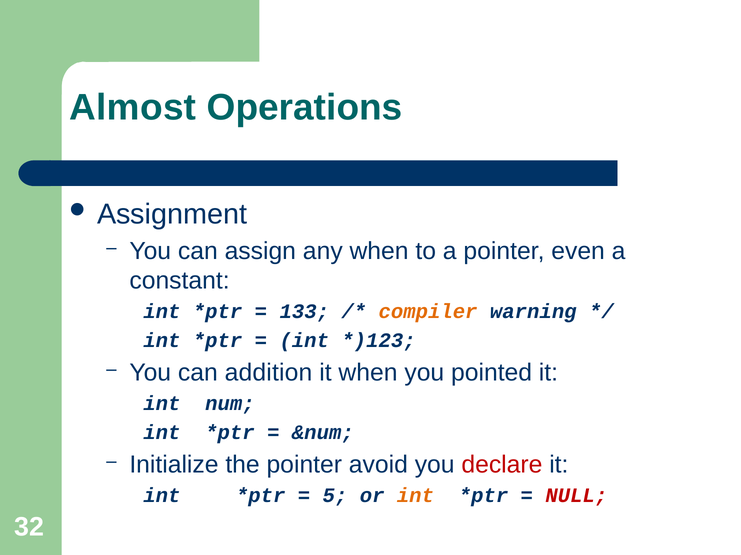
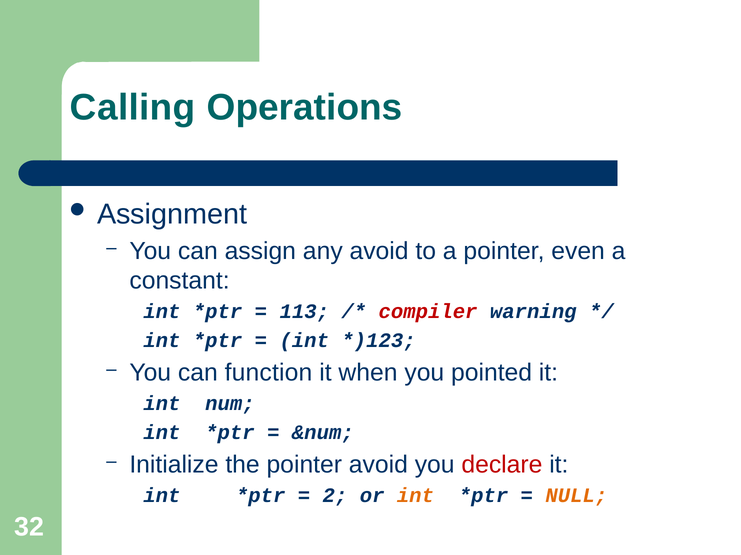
Almost: Almost -> Calling
any when: when -> avoid
133: 133 -> 113
compiler colour: orange -> red
addition: addition -> function
5: 5 -> 2
NULL colour: red -> orange
